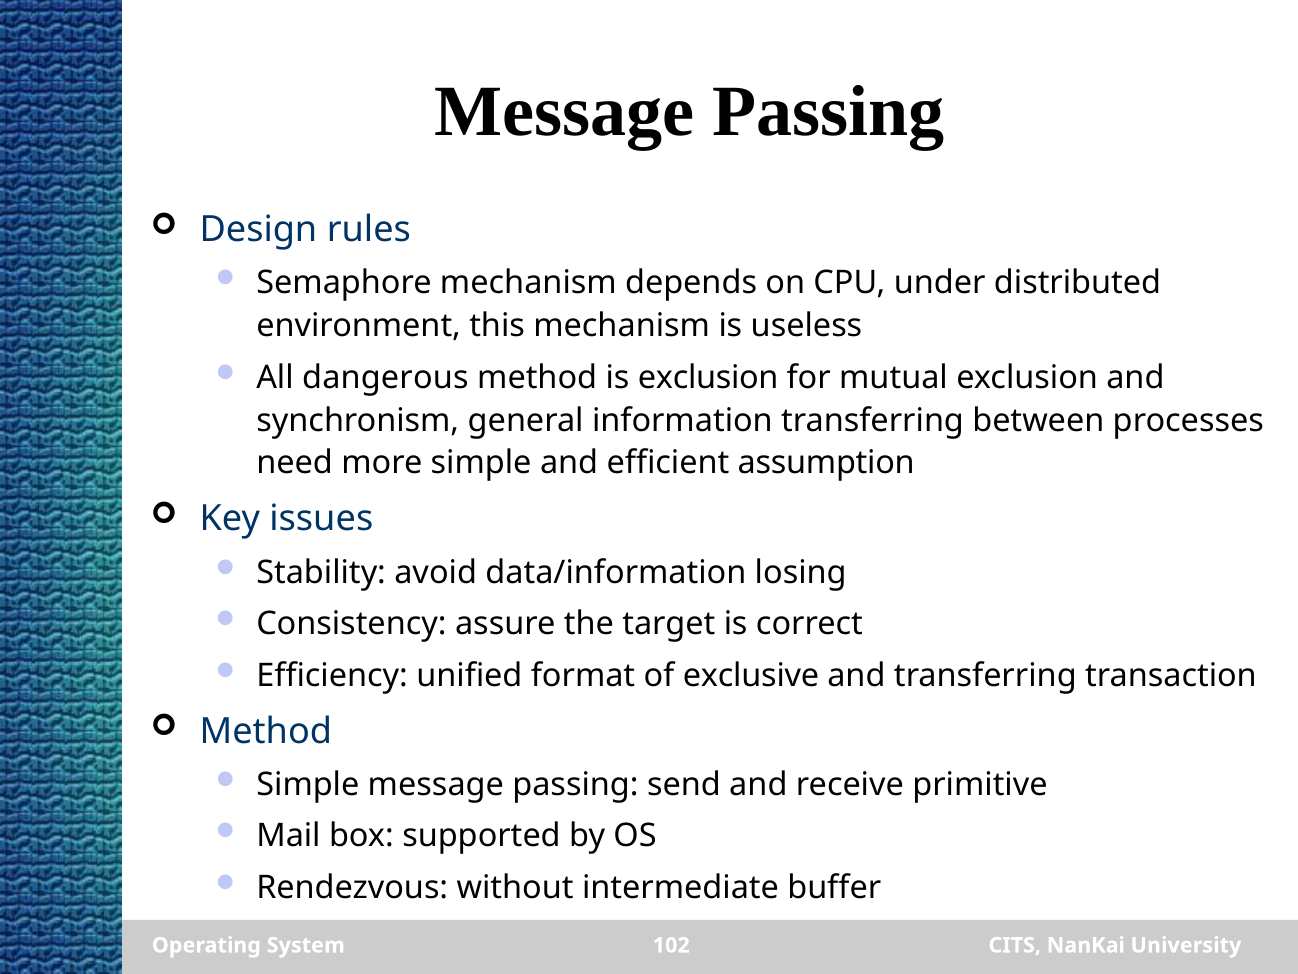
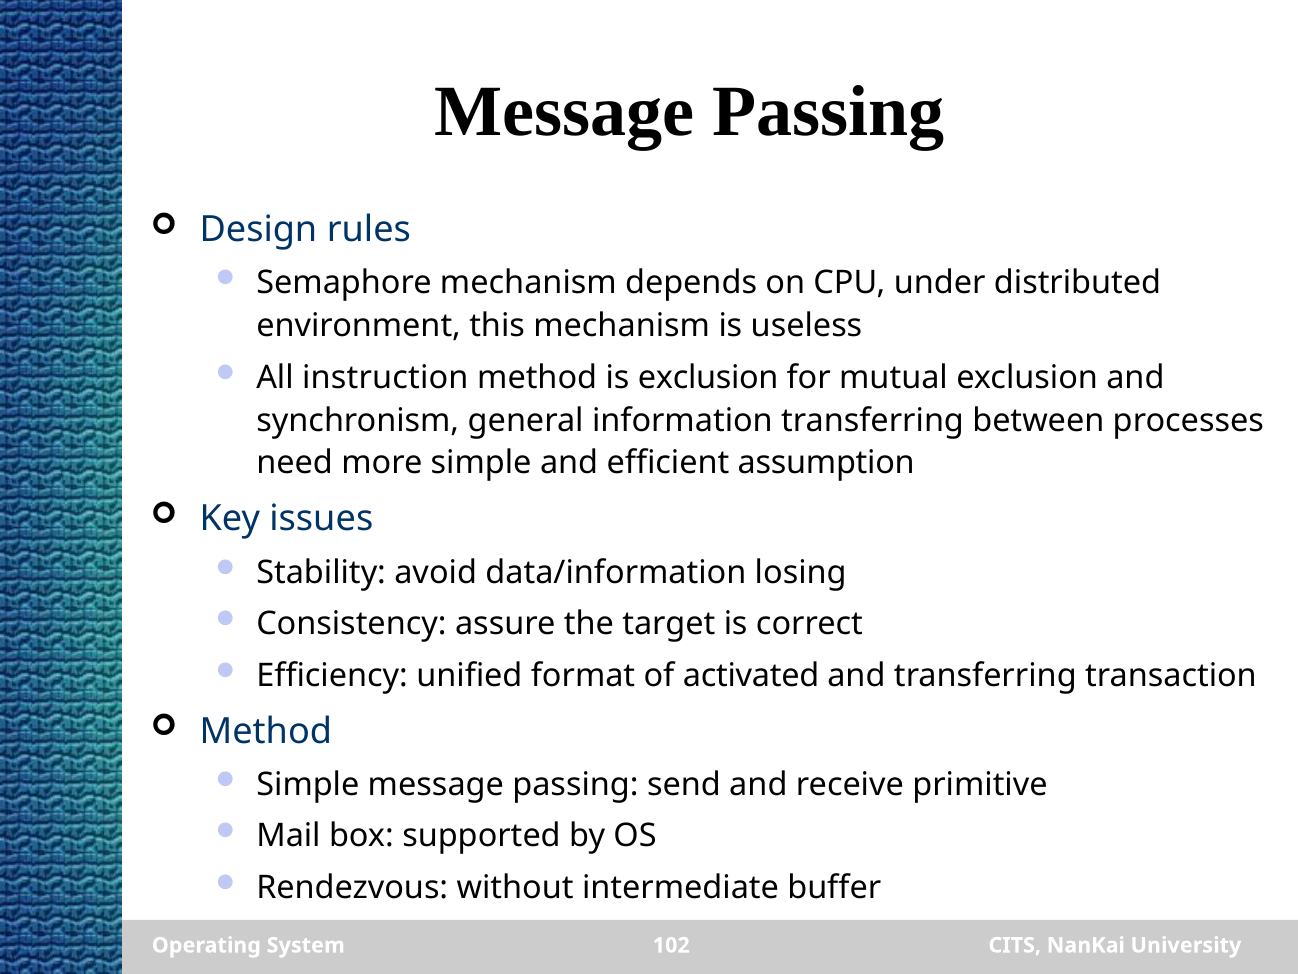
dangerous: dangerous -> instruction
exclusive: exclusive -> activated
